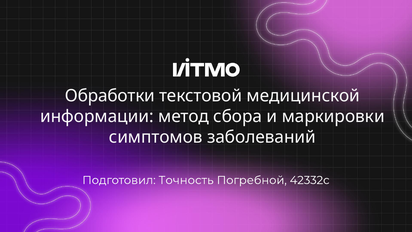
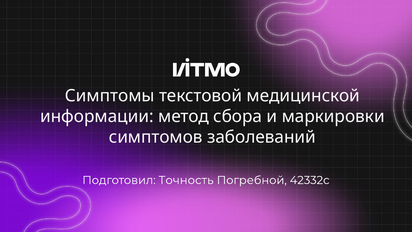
Обработки: Обработки -> Симптомы
